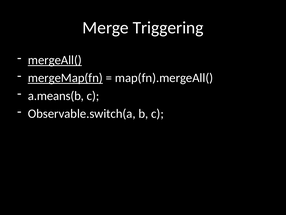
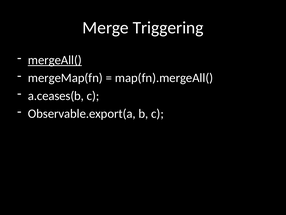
mergeMap(fn underline: present -> none
a.means(b: a.means(b -> a.ceases(b
Observable.switch(a: Observable.switch(a -> Observable.export(a
